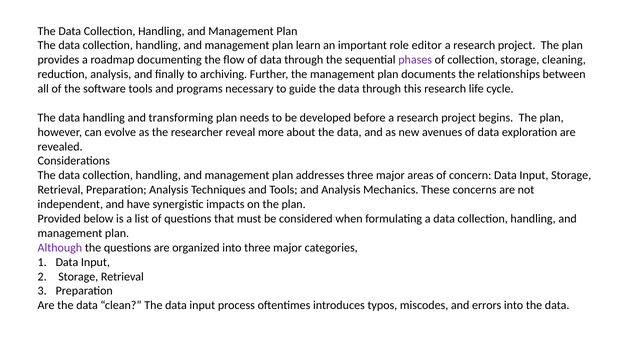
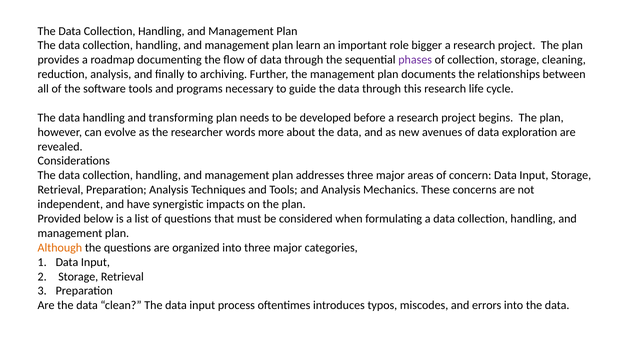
editor: editor -> bigger
reveal: reveal -> words
Although colour: purple -> orange
